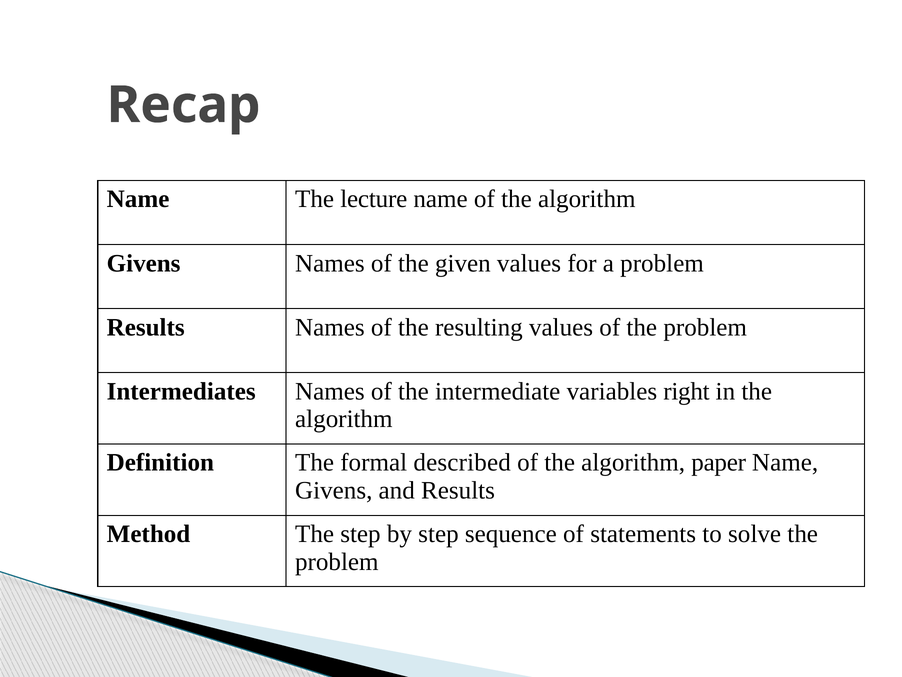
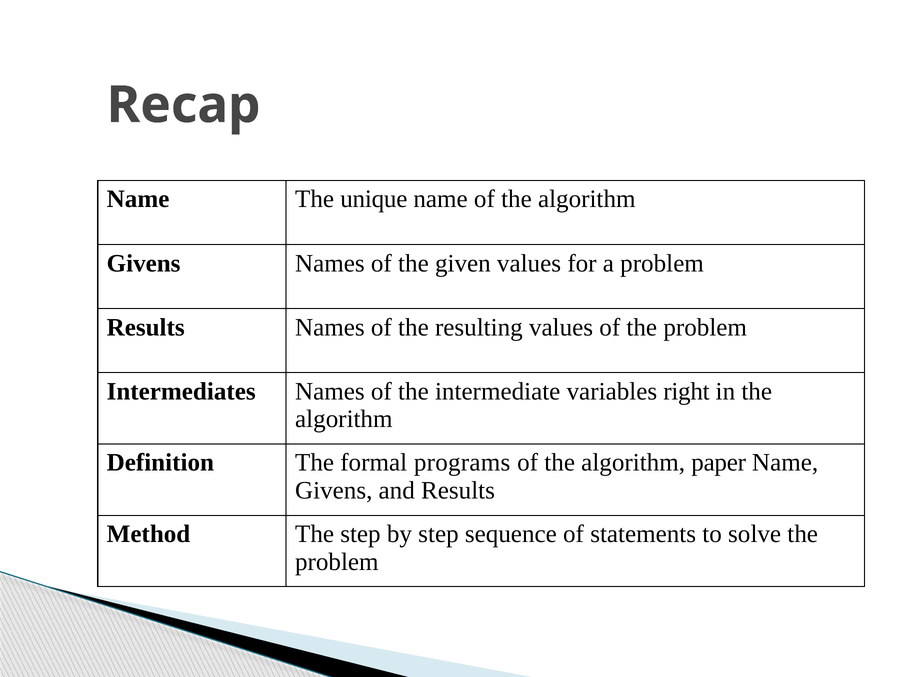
lecture: lecture -> unique
described: described -> programs
